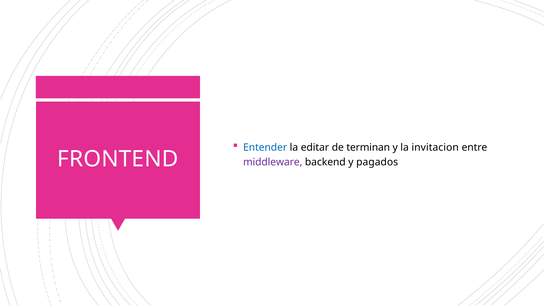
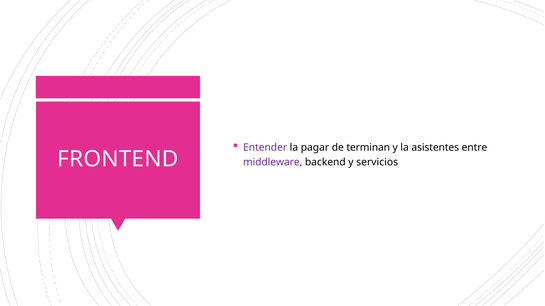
Entender colour: blue -> purple
editar: editar -> pagar
invitacion: invitacion -> asistentes
pagados: pagados -> servicios
